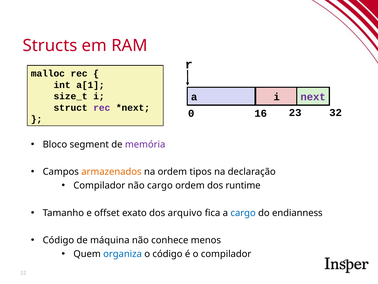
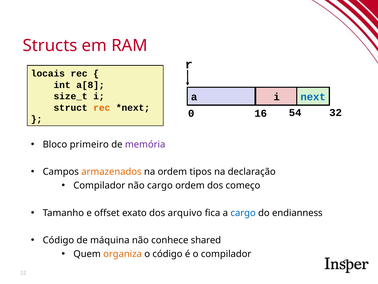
malloc: malloc -> locais
a[1: a[1 -> a[8
next colour: purple -> blue
rec at (102, 107) colour: purple -> orange
23: 23 -> 54
segment: segment -> primeiro
runtime: runtime -> começo
menos: menos -> shared
organiza colour: blue -> orange
